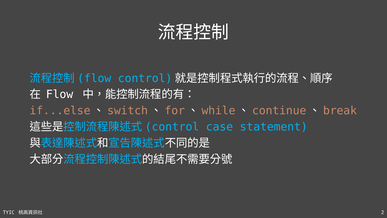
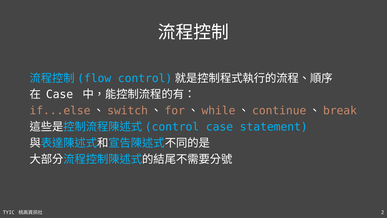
Flow at (60, 94): Flow -> Case
